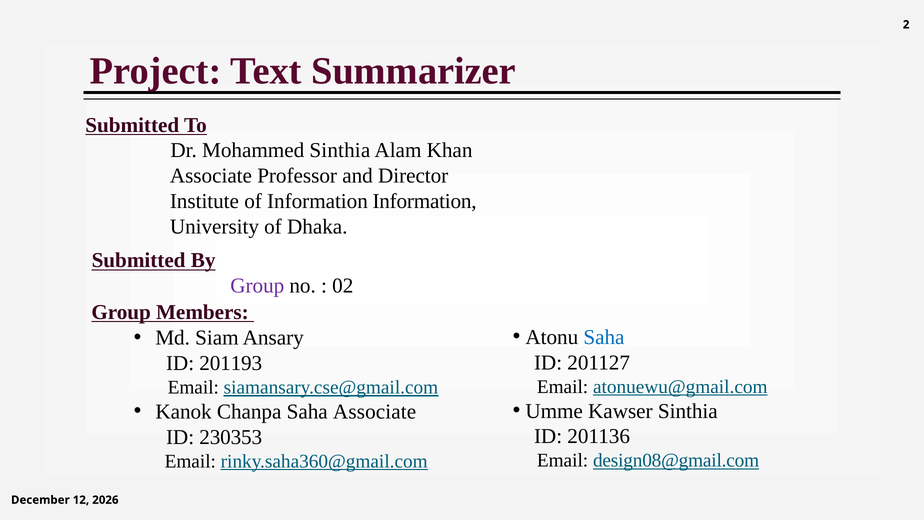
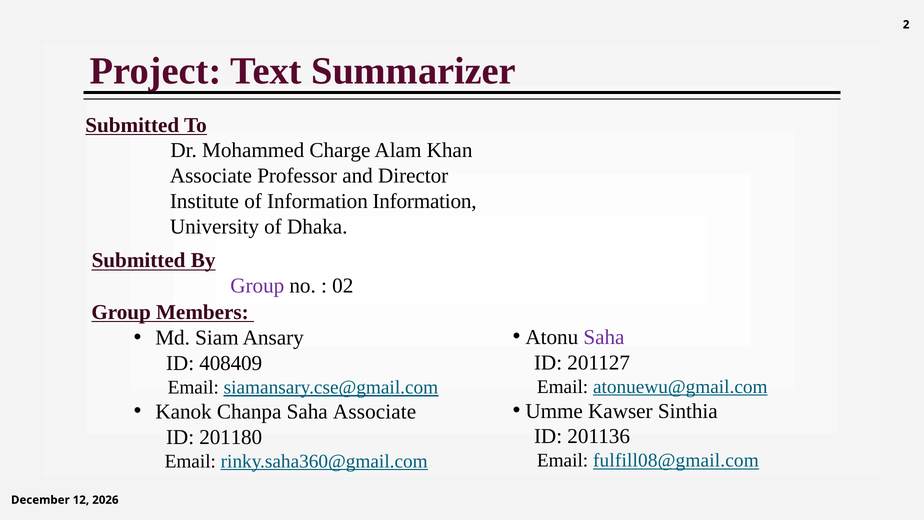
Mohammed Sinthia: Sinthia -> Charge
Saha at (604, 337) colour: blue -> purple
201193: 201193 -> 408409
230353: 230353 -> 201180
design08@gmail.com: design08@gmail.com -> fulfill08@gmail.com
